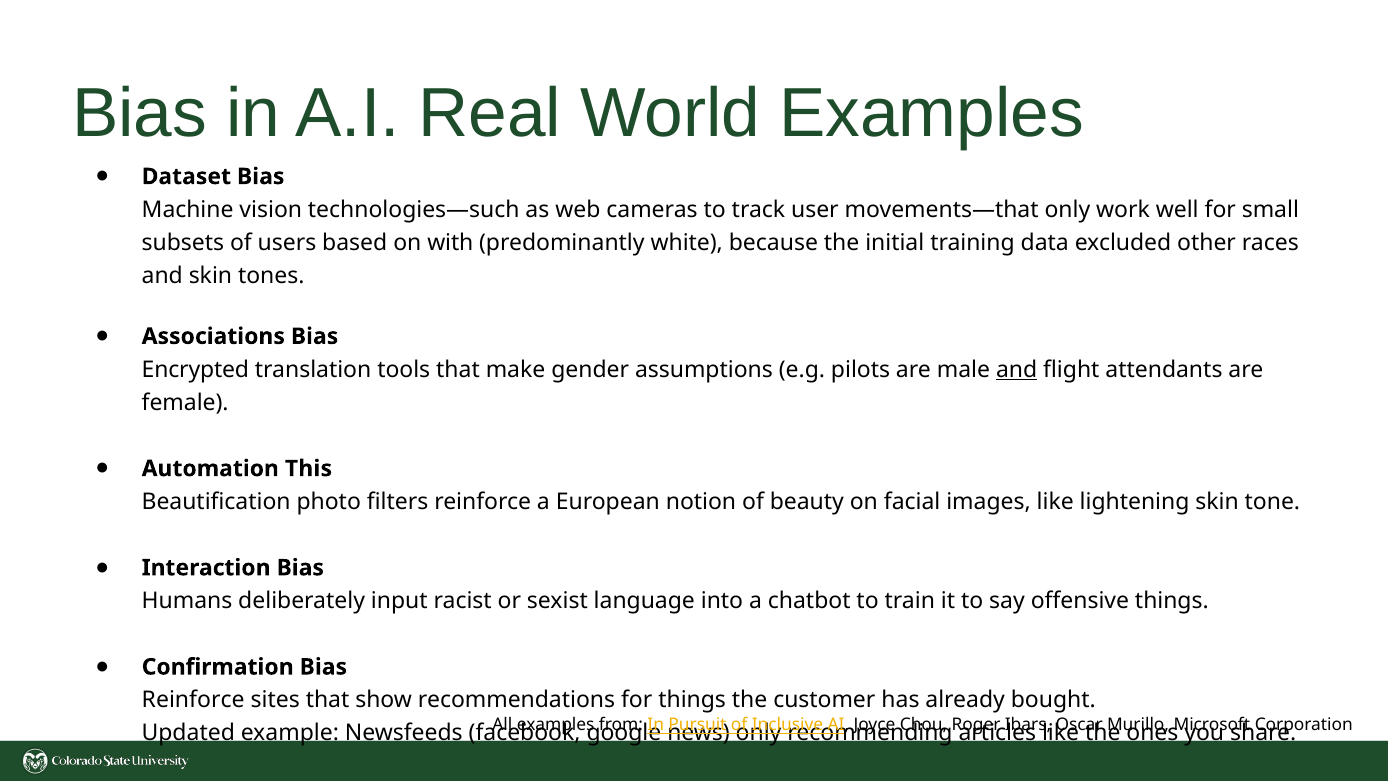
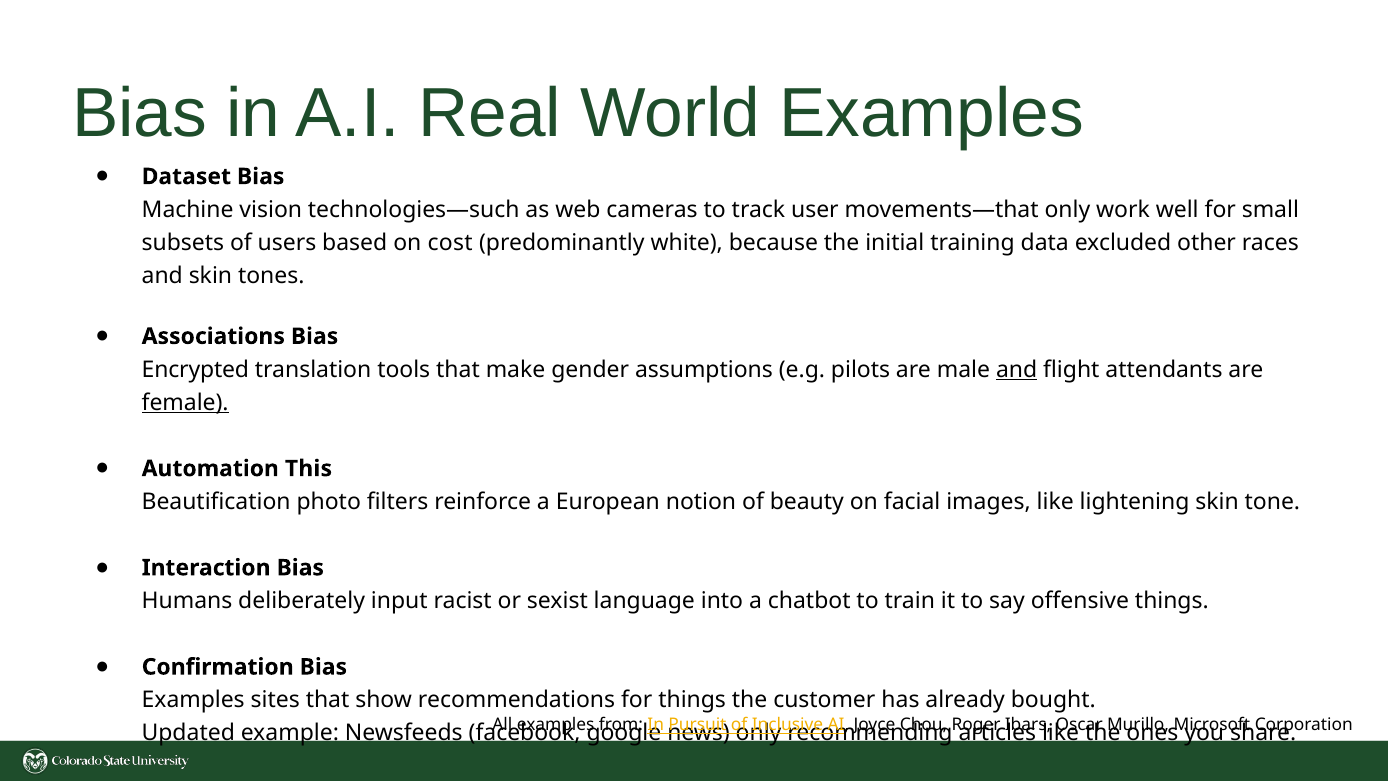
with: with -> cost
female underline: none -> present
Reinforce at (193, 700): Reinforce -> Examples
